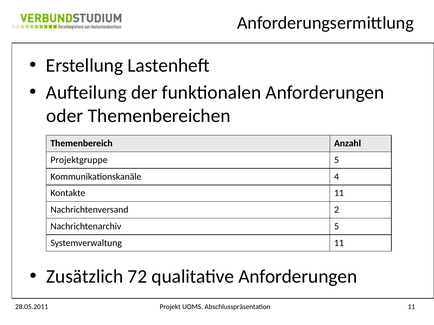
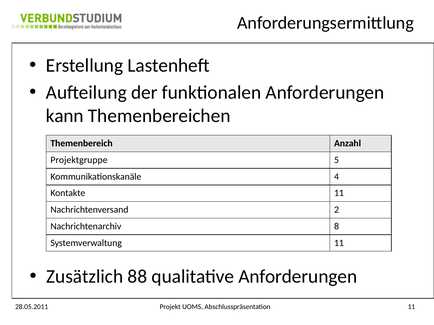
oder: oder -> kann
Nachrichtenarchiv 5: 5 -> 8
72: 72 -> 88
